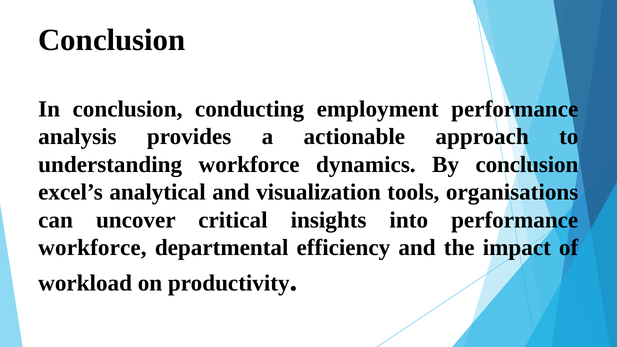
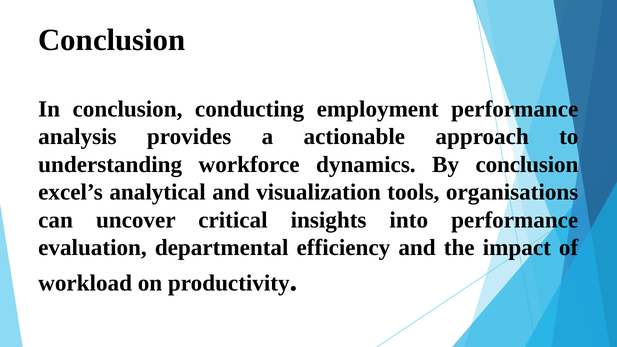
workforce at (92, 248): workforce -> evaluation
